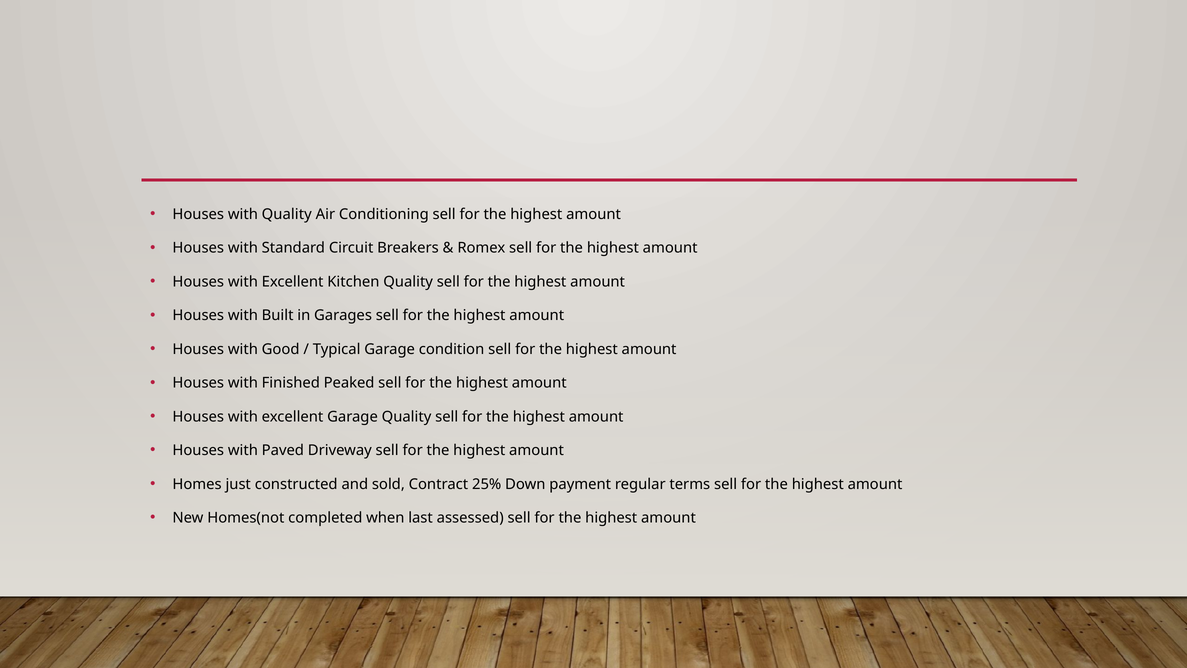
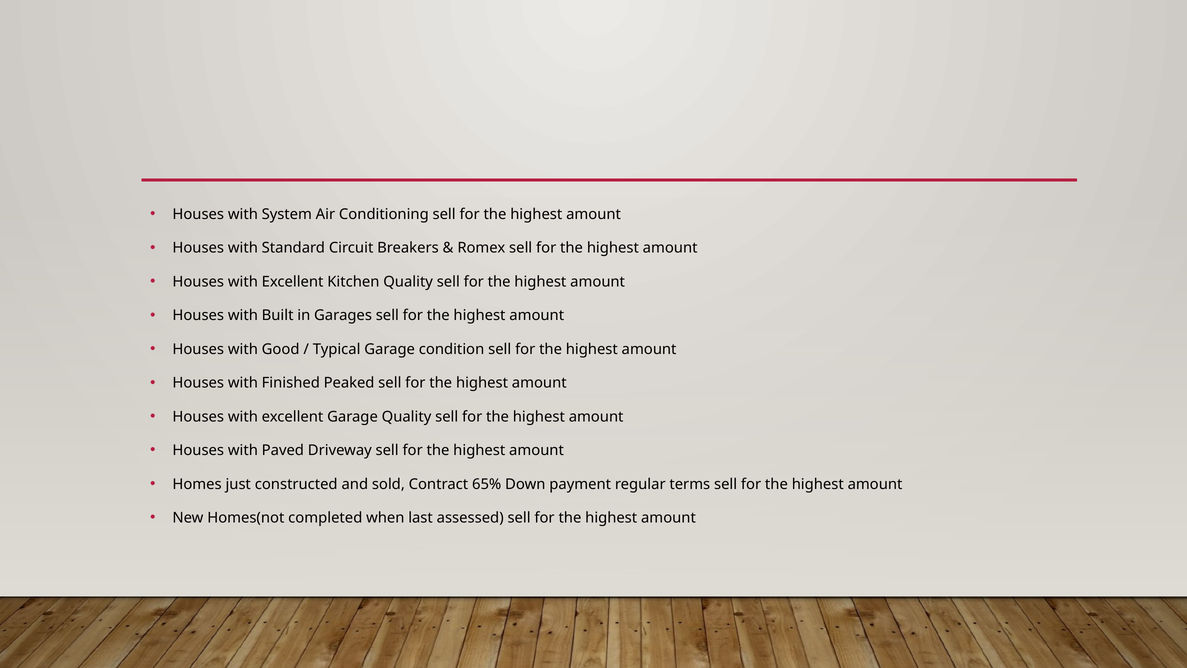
with Quality: Quality -> System
25%: 25% -> 65%
